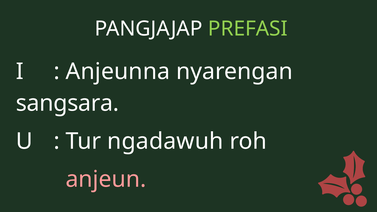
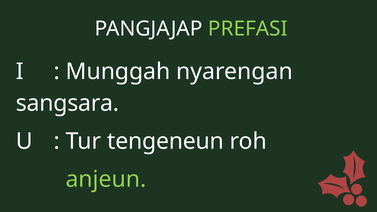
Anjeunna: Anjeunna -> Munggah
ngadawuh: ngadawuh -> tengeneun
anjeun colour: pink -> light green
